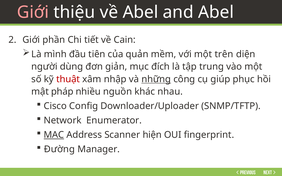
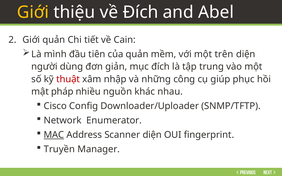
Giới at (33, 12) colour: pink -> yellow
về Abel: Abel -> Đích
Giới phần: phần -> quản
những underline: present -> none
Scanner hiện: hiện -> diện
Đường: Đường -> Truyền
